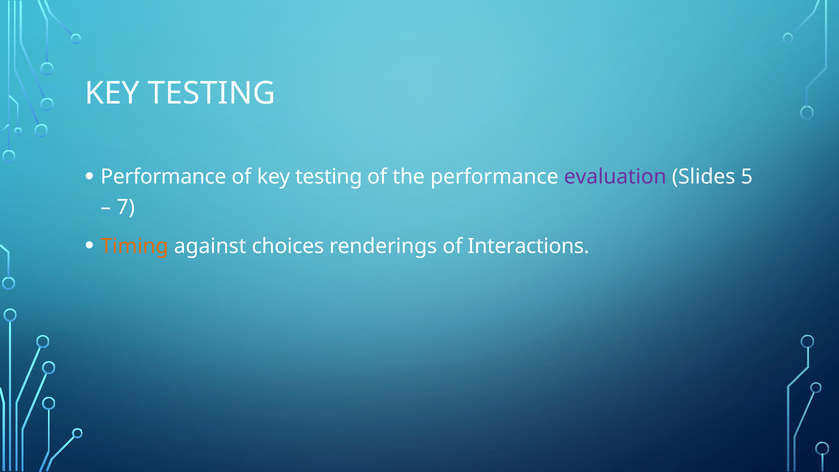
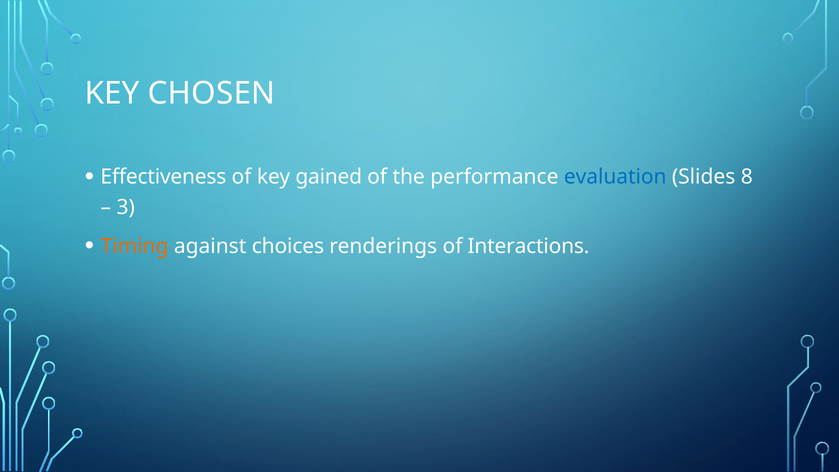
TESTING at (212, 93): TESTING -> CHOSEN
Performance at (163, 177): Performance -> Effectiveness
of key testing: testing -> gained
evaluation colour: purple -> blue
5: 5 -> 8
7: 7 -> 3
